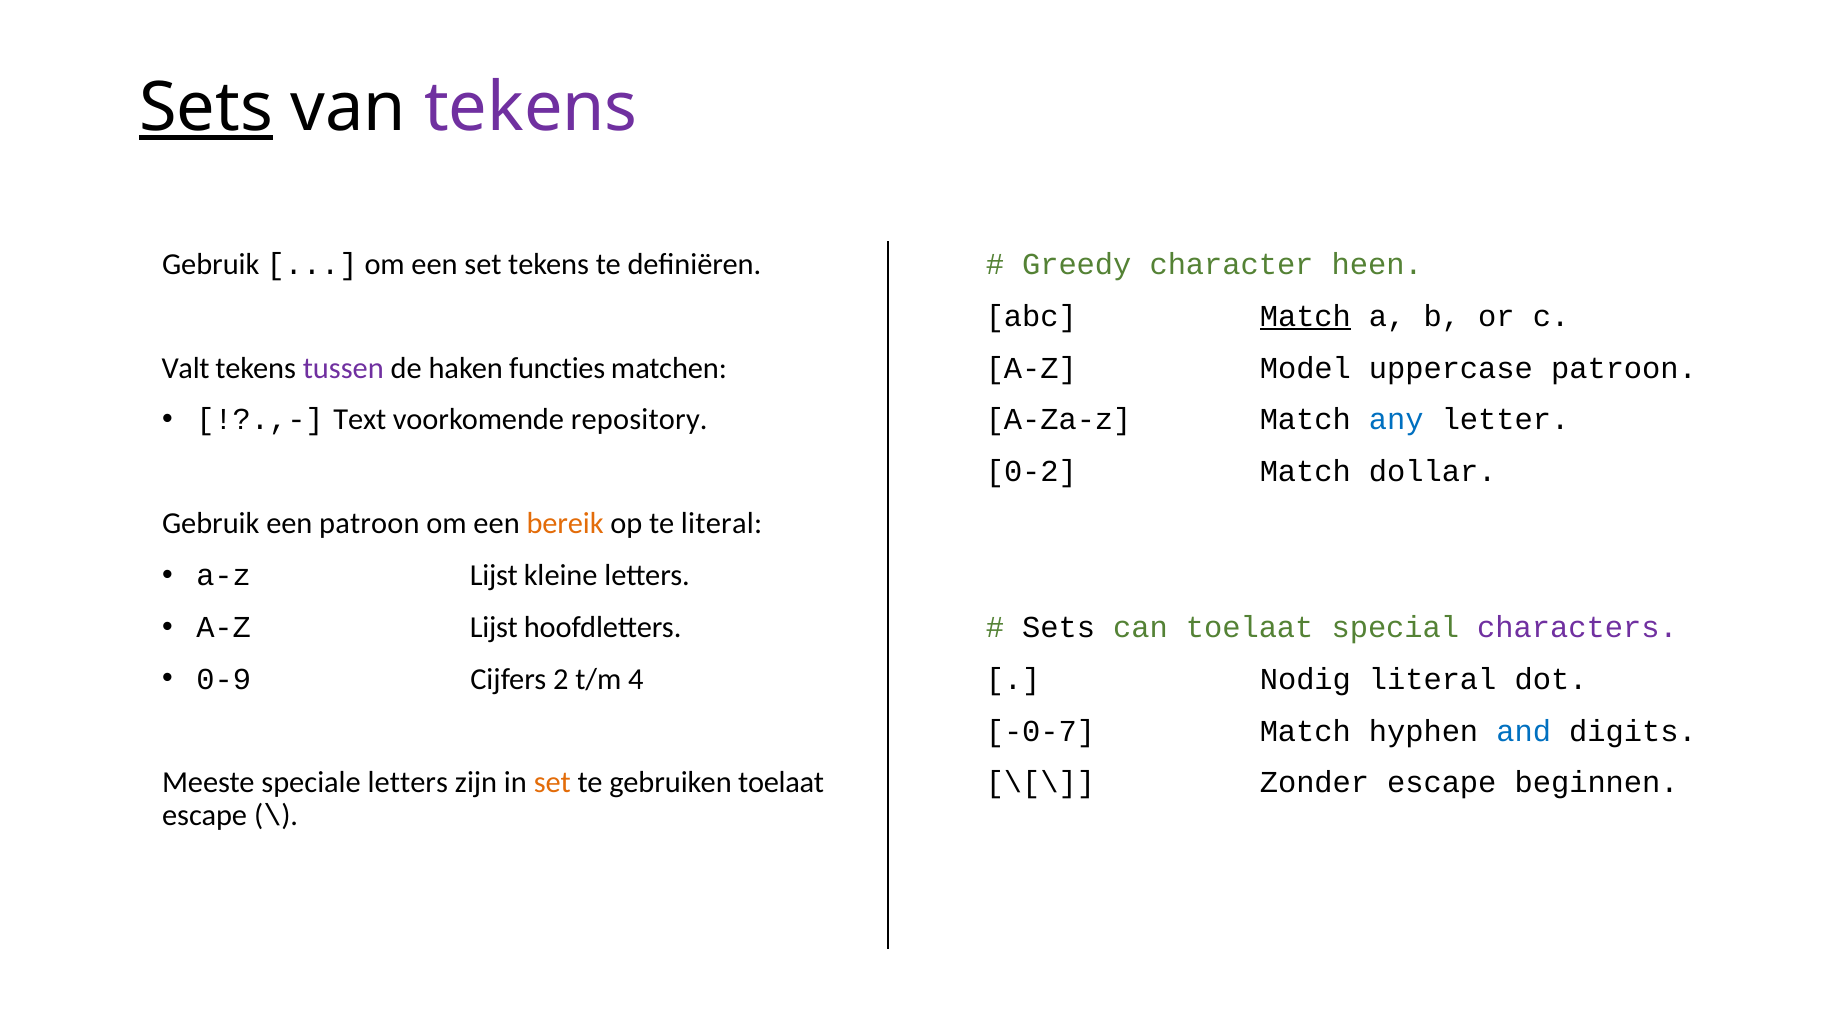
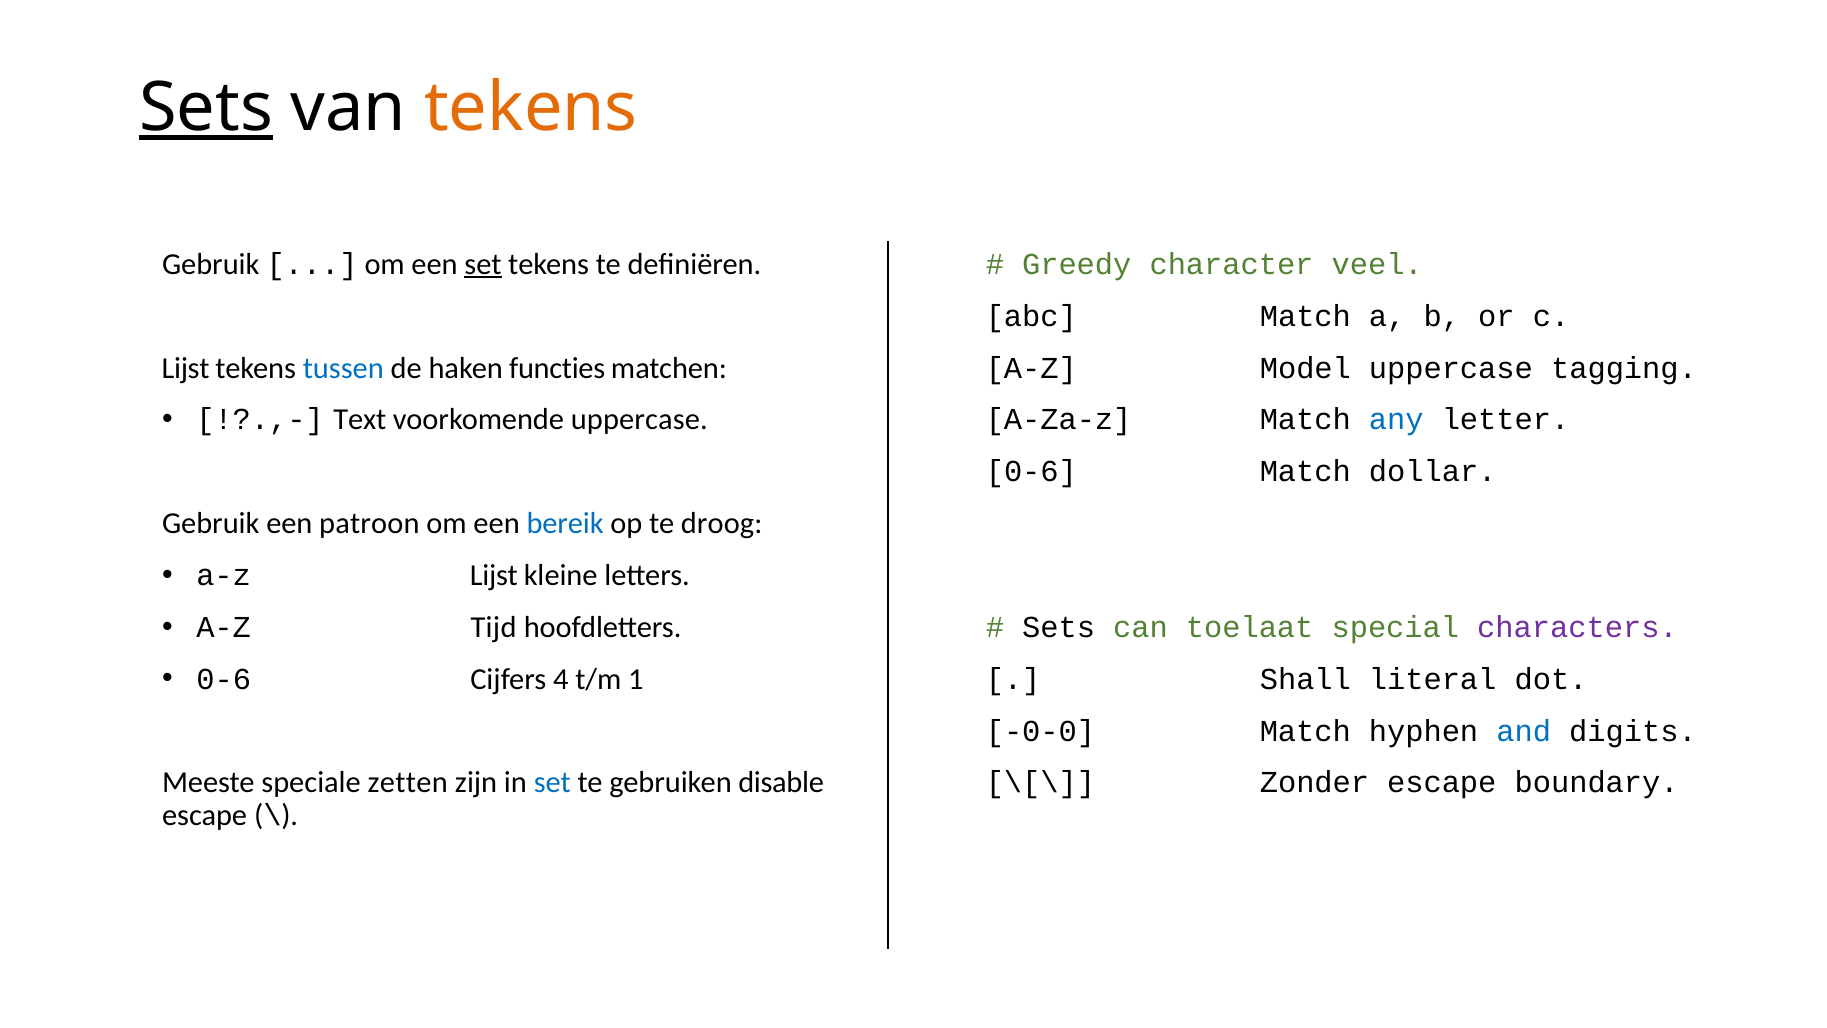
tekens at (531, 108) colour: purple -> orange
set at (483, 264) underline: none -> present
heen: heen -> veel
Match at (1305, 316) underline: present -> none
Valt at (186, 368): Valt -> Lijst
tussen colour: purple -> blue
uppercase patroon: patroon -> tagging
voorkomende repository: repository -> uppercase
0-2 at (1031, 472): 0-2 -> 0-6
bereik colour: orange -> blue
te literal: literal -> droog
Lijst at (494, 627): Lijst -> Tijd
0-9 at (224, 679): 0-9 -> 0-6
2: 2 -> 4
4: 4 -> 1
Nodig: Nodig -> Shall
-0-7: -0-7 -> -0-0
speciale letters: letters -> zetten
set at (552, 783) colour: orange -> blue
gebruiken toelaat: toelaat -> disable
beginnen: beginnen -> boundary
